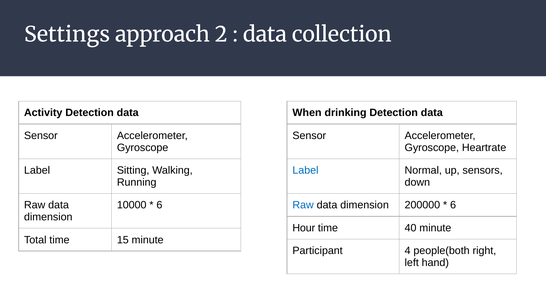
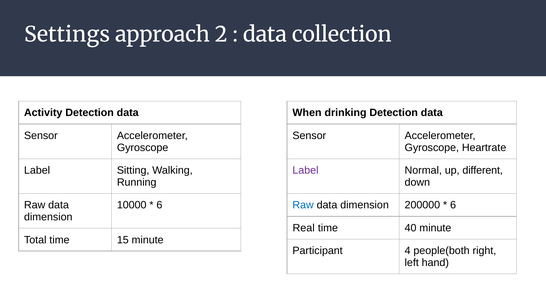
Label at (305, 170) colour: blue -> purple
sensors: sensors -> different
Hour: Hour -> Real
